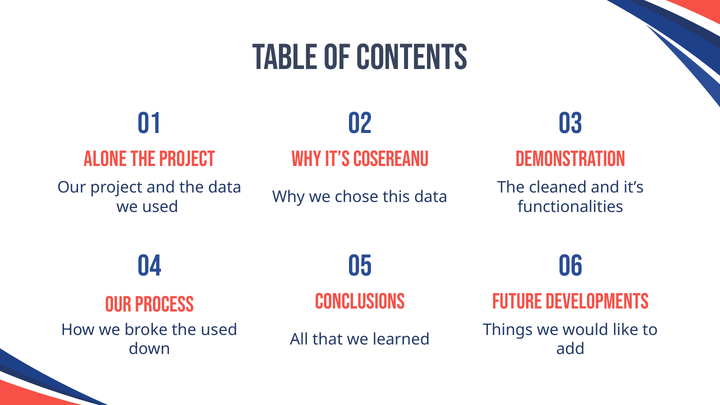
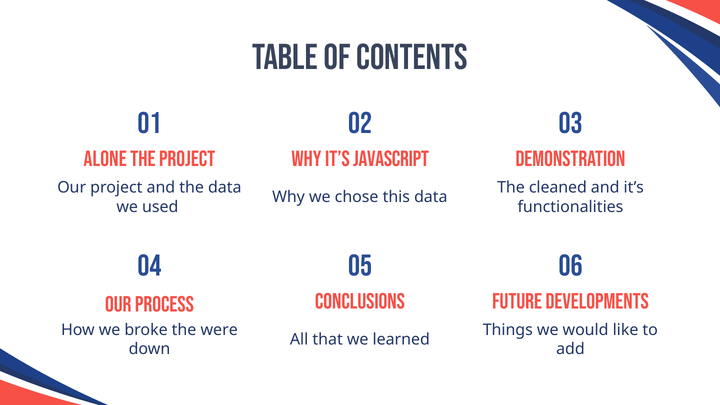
Cosereanu: Cosereanu -> Javascript
the used: used -> were
